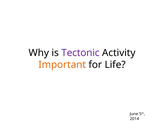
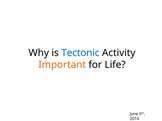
Tectonic colour: purple -> blue
